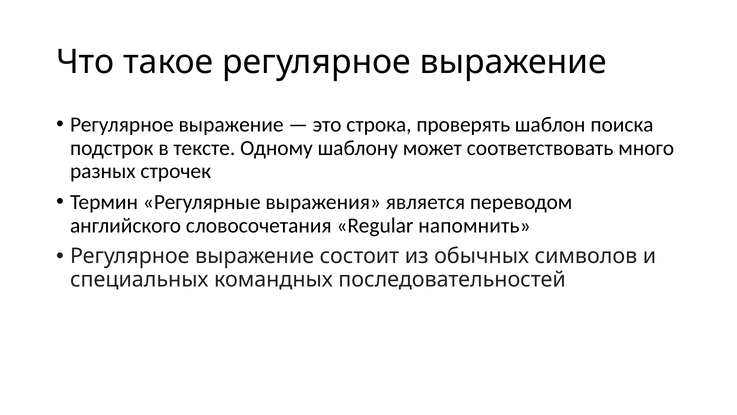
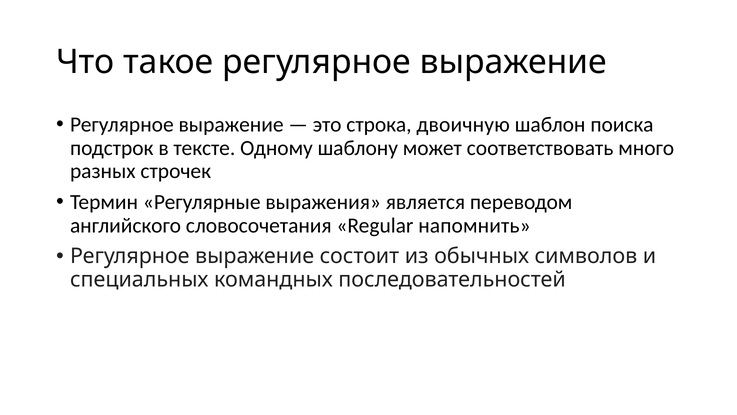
проверять: проверять -> двоичную
